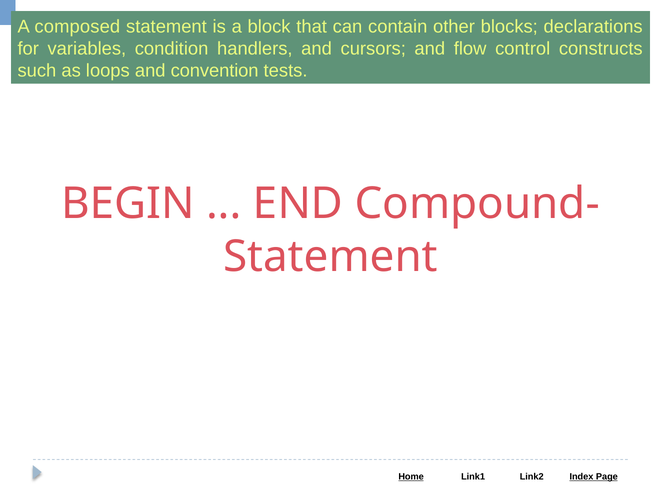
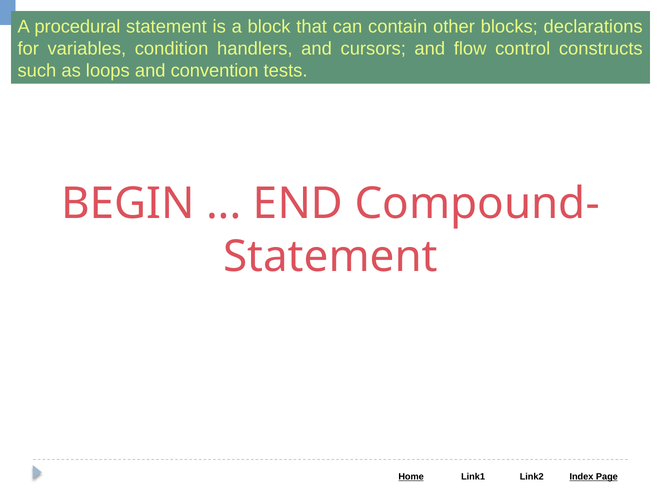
composed: composed -> procedural
